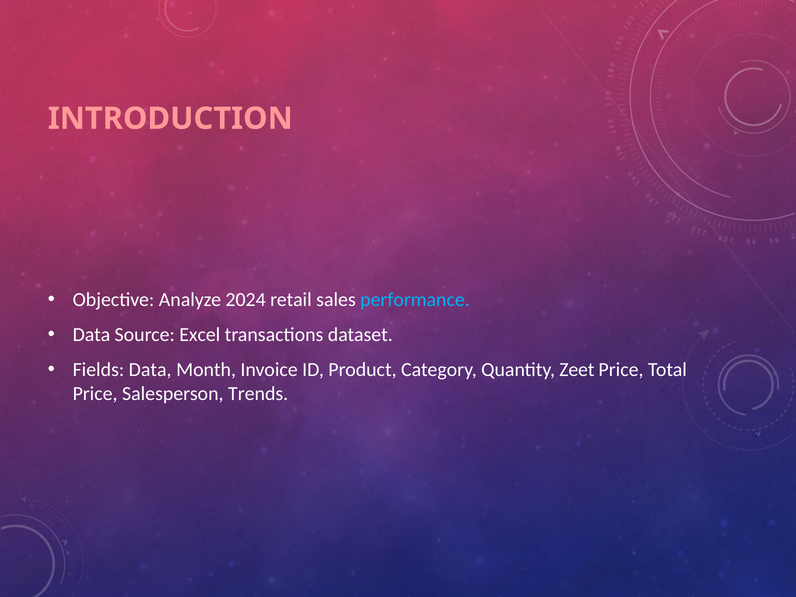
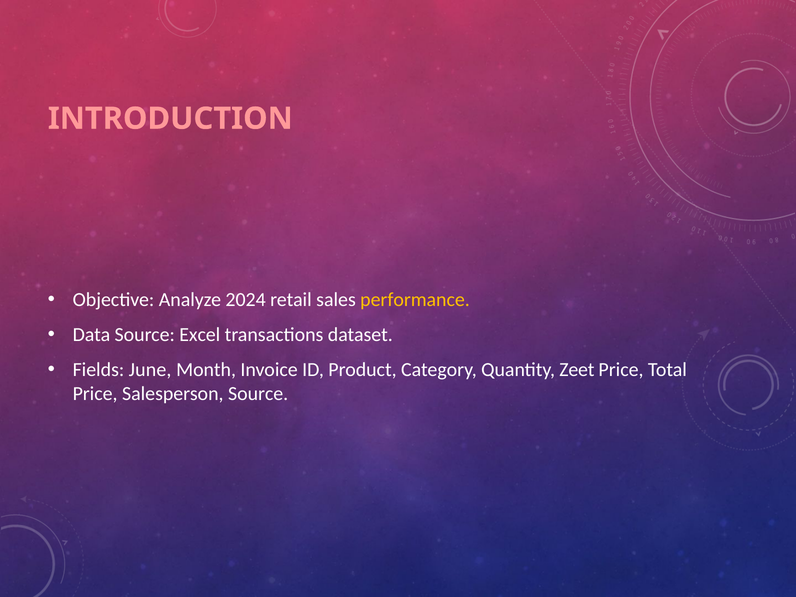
performance colour: light blue -> yellow
Fields Data: Data -> June
Salesperson Trends: Trends -> Source
